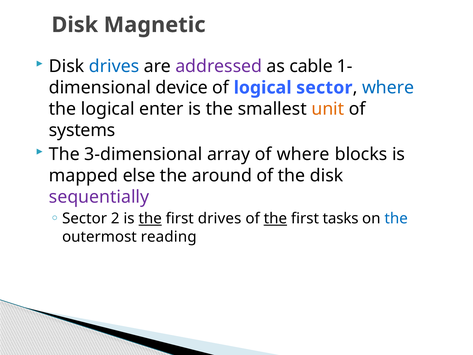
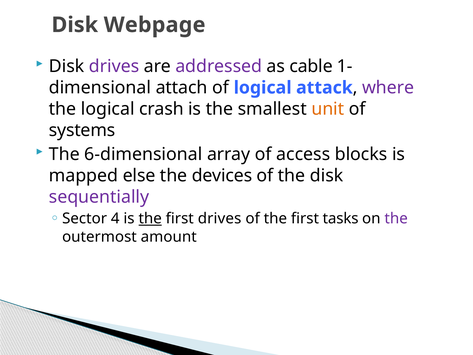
Magnetic: Magnetic -> Webpage
drives at (114, 66) colour: blue -> purple
device: device -> attach
logical sector: sector -> attack
where at (388, 88) colour: blue -> purple
enter: enter -> crash
3-dimensional: 3-dimensional -> 6-dimensional
of where: where -> access
around: around -> devices
2: 2 -> 4
the at (275, 218) underline: present -> none
the at (396, 218) colour: blue -> purple
reading: reading -> amount
